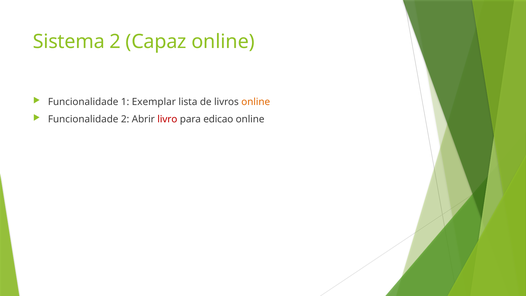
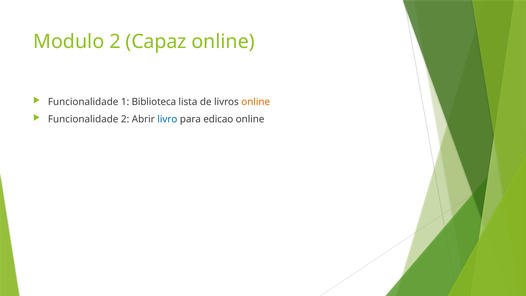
Sistema: Sistema -> Modulo
Exemplar: Exemplar -> Biblioteca
livro colour: red -> blue
